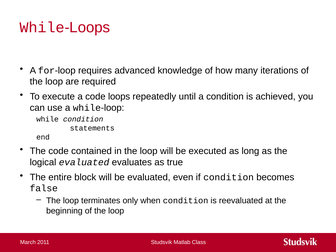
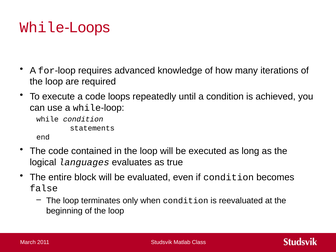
logical evaluated: evaluated -> languages
